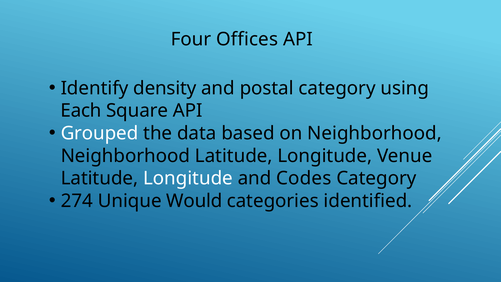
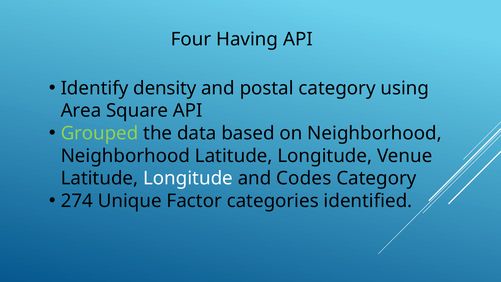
Offices: Offices -> Having
Each: Each -> Area
Grouped colour: white -> light green
Would: Would -> Factor
